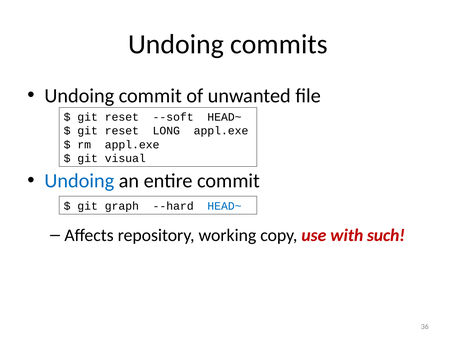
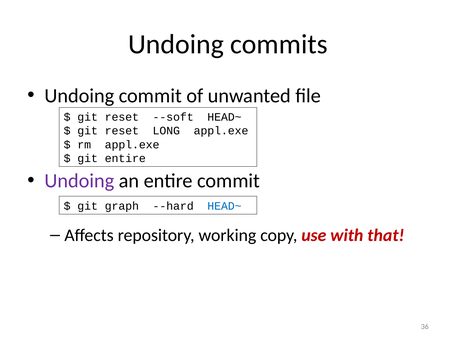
git visual: visual -> entire
Undoing at (79, 181) colour: blue -> purple
such: such -> that
